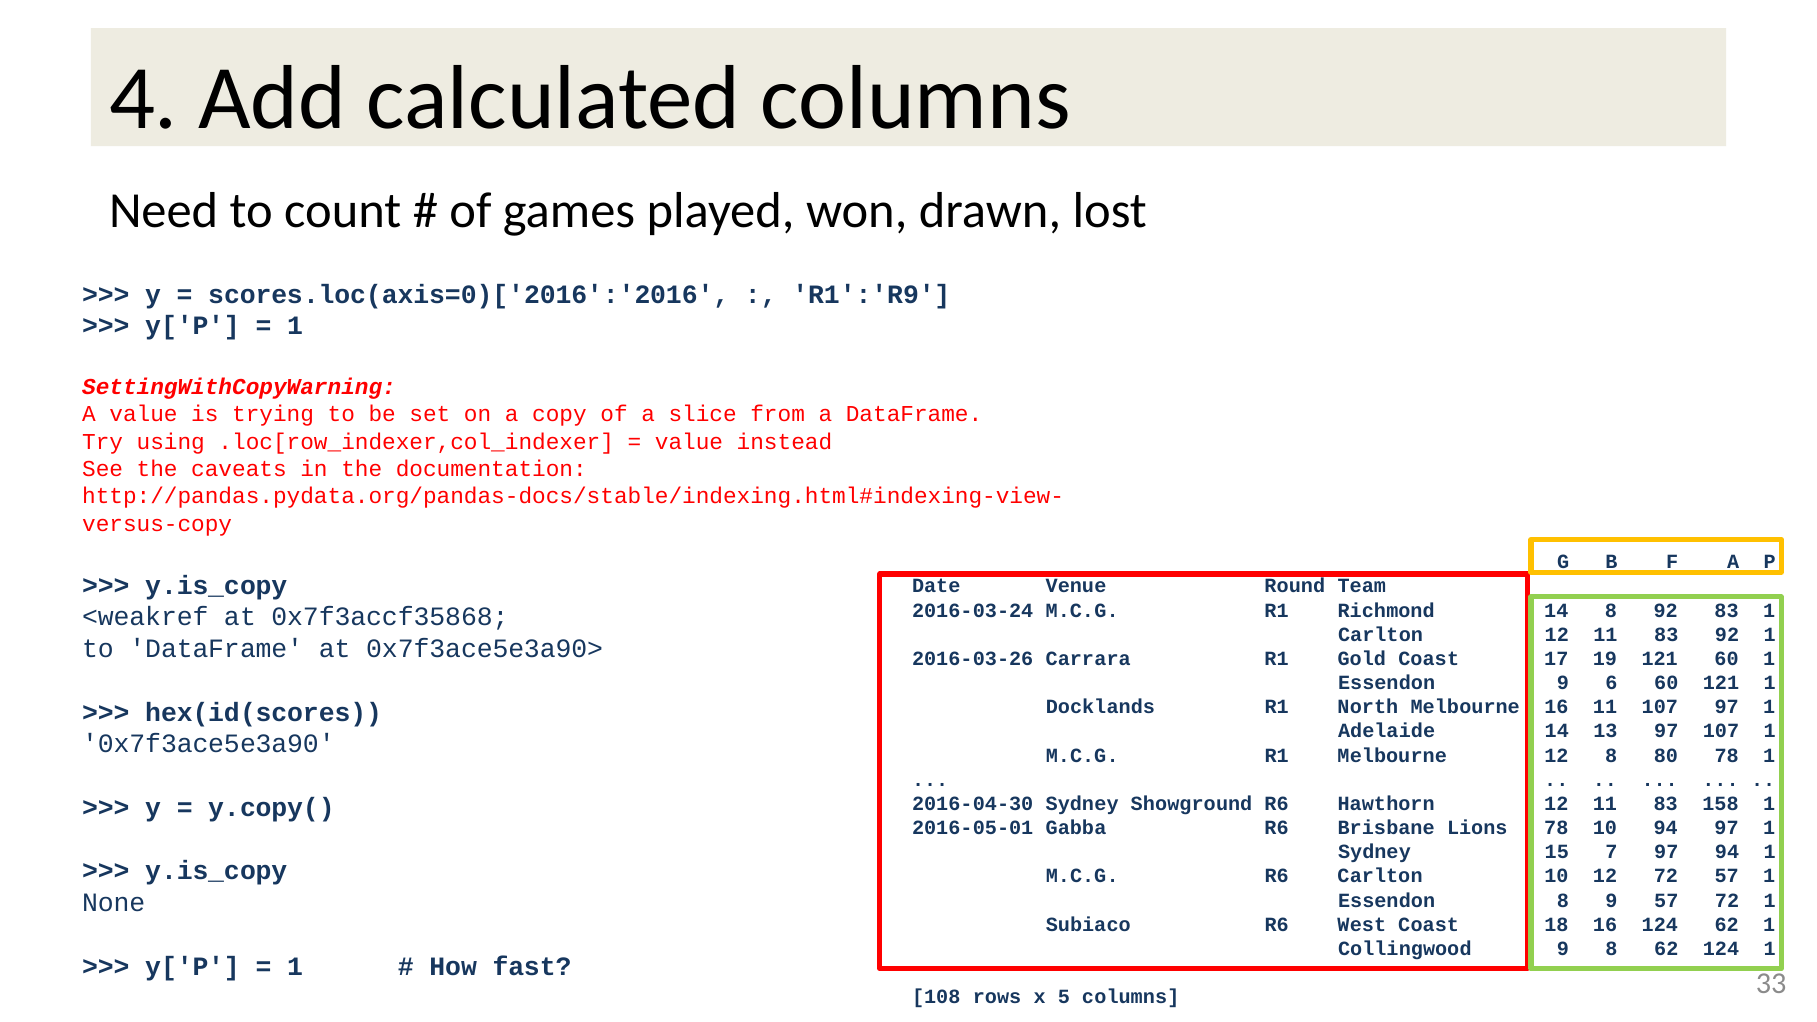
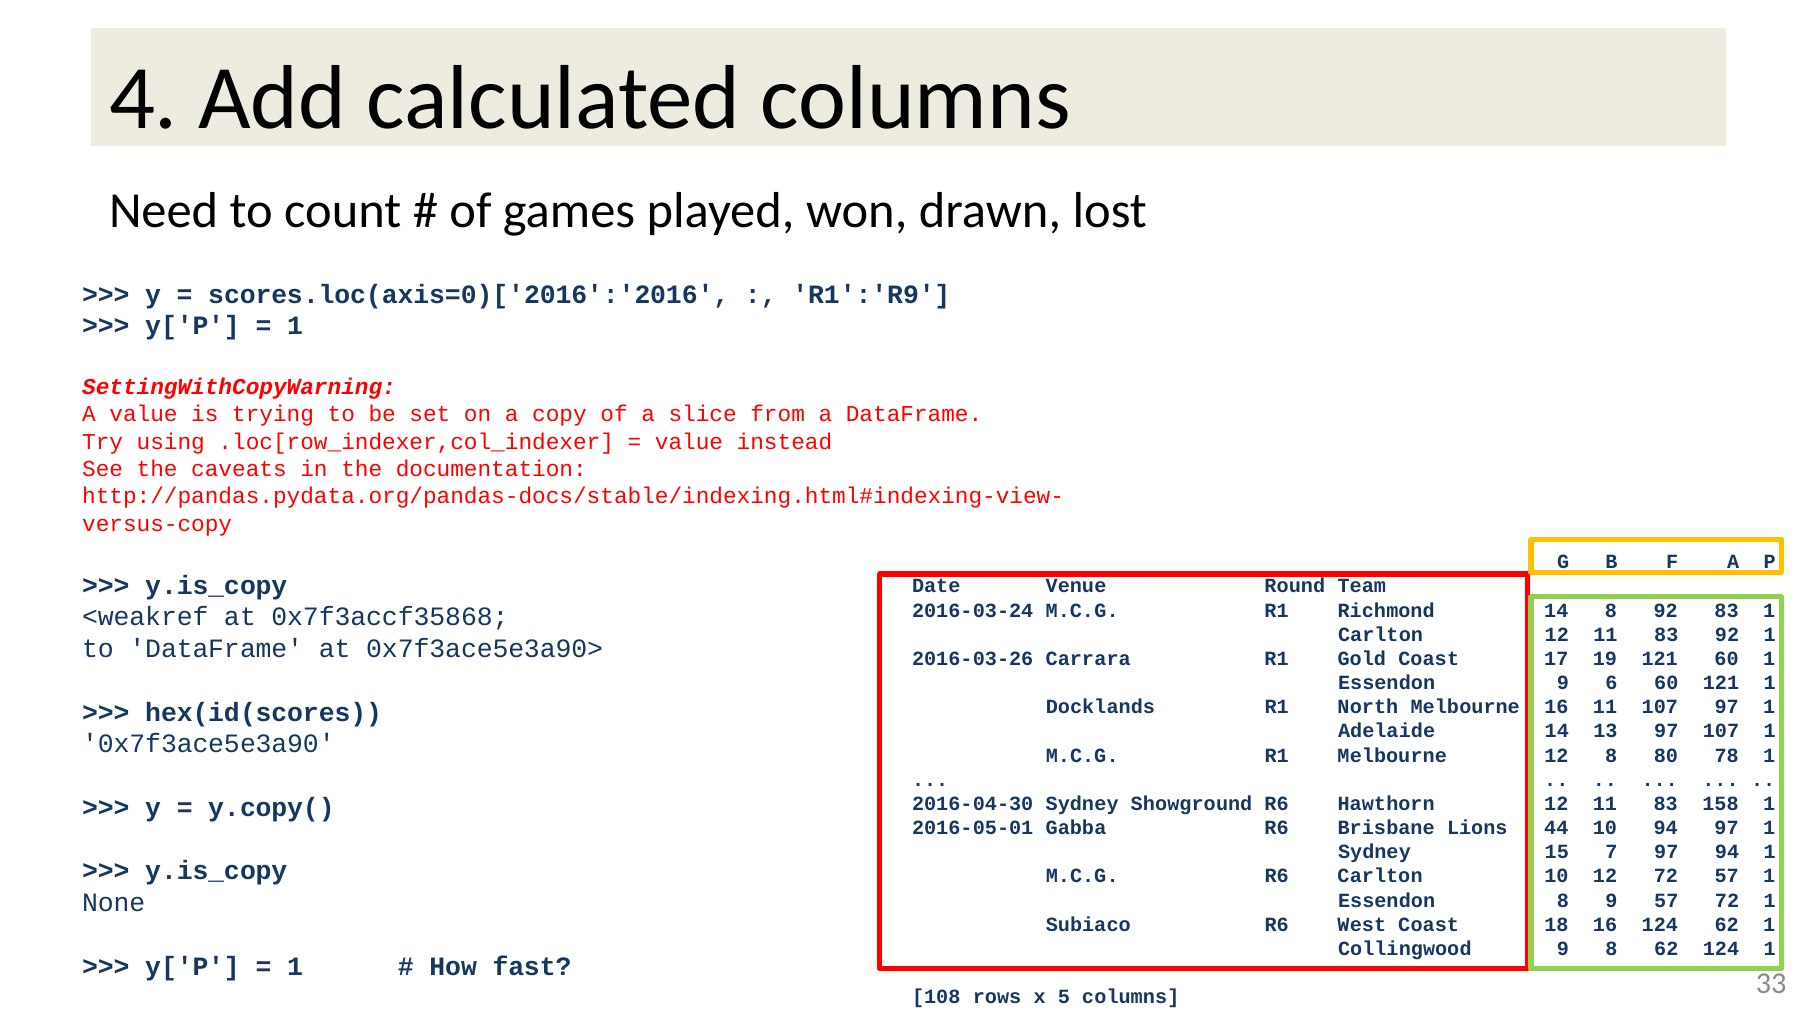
Lions 78: 78 -> 44
